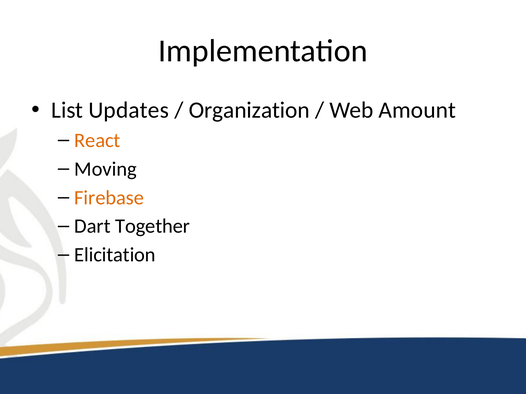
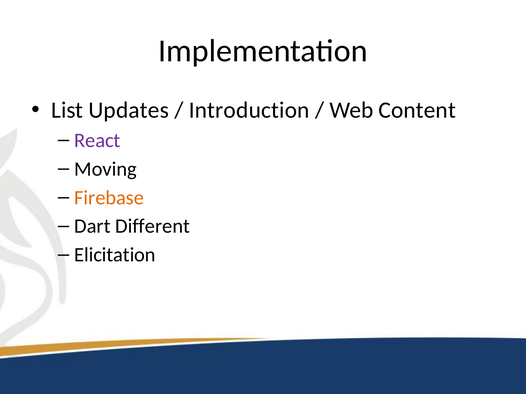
Organization: Organization -> Introduction
Amount: Amount -> Content
React colour: orange -> purple
Together: Together -> Different
